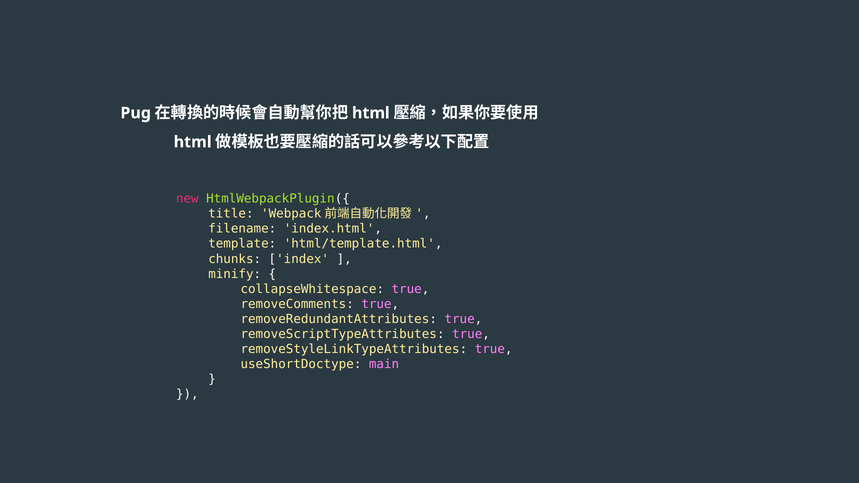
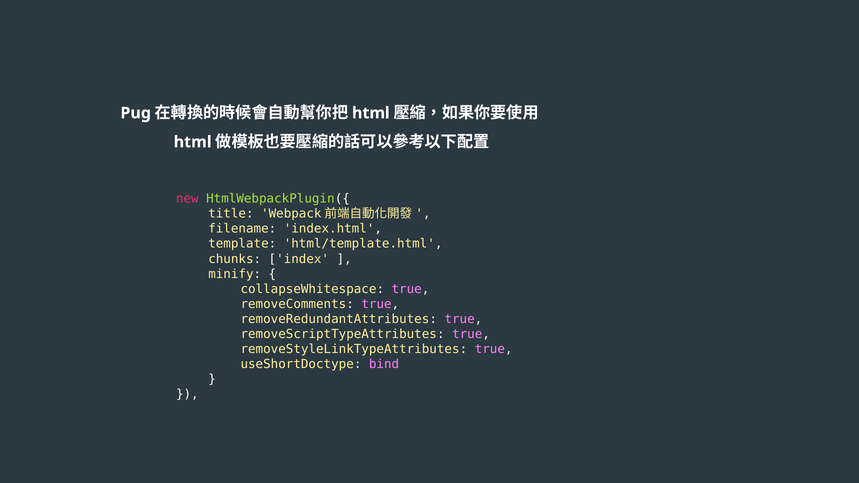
main: main -> bind
